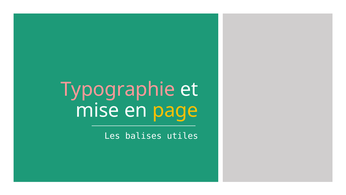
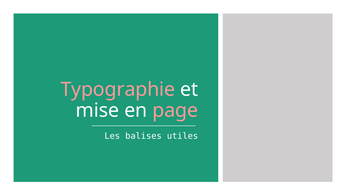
page colour: yellow -> pink
